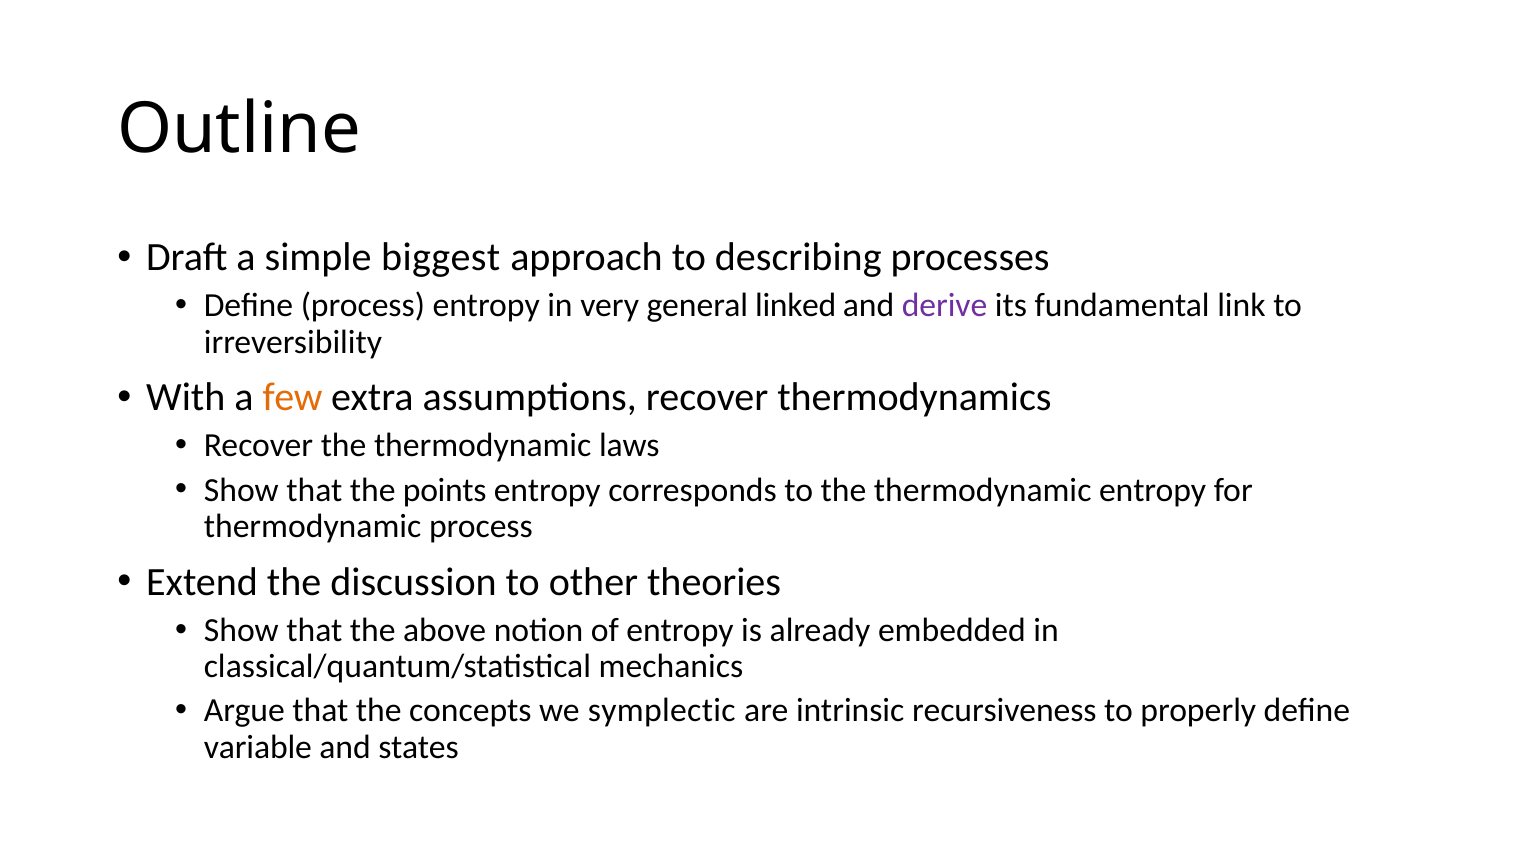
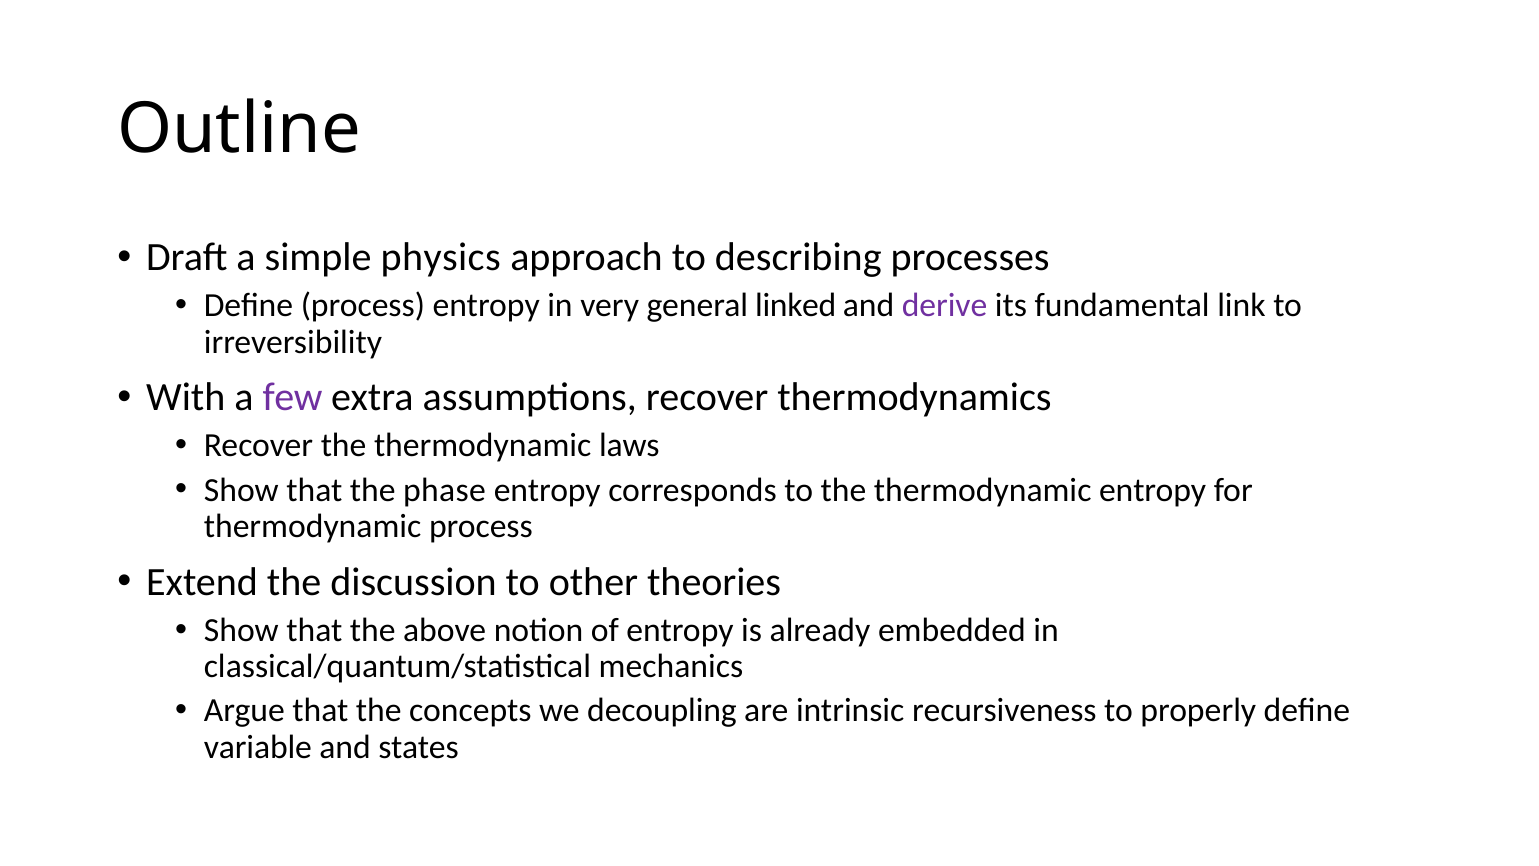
biggest: biggest -> physics
few colour: orange -> purple
points: points -> phase
symplectic: symplectic -> decoupling
